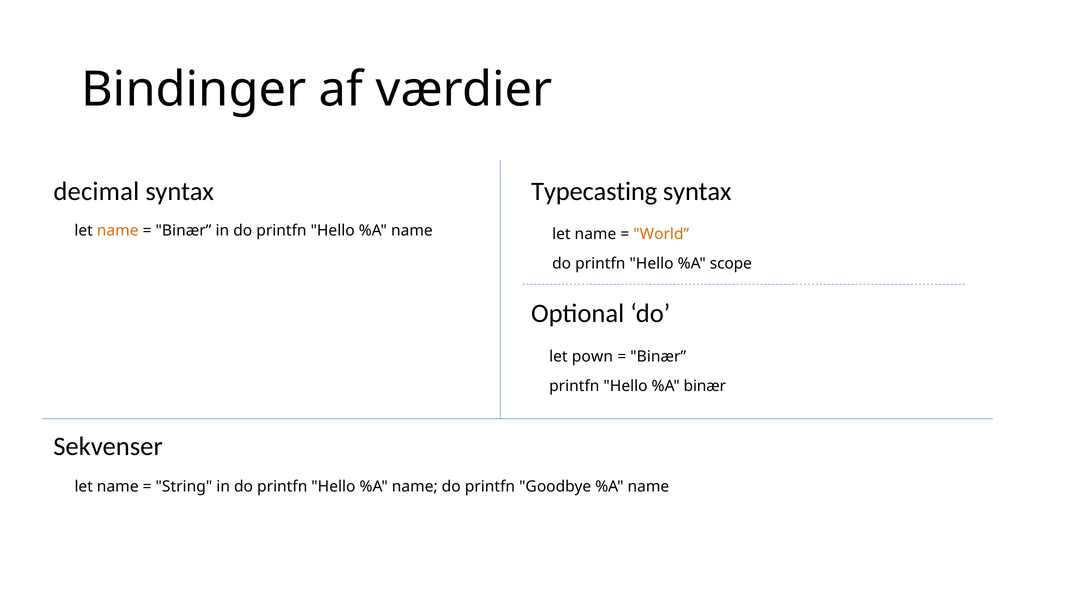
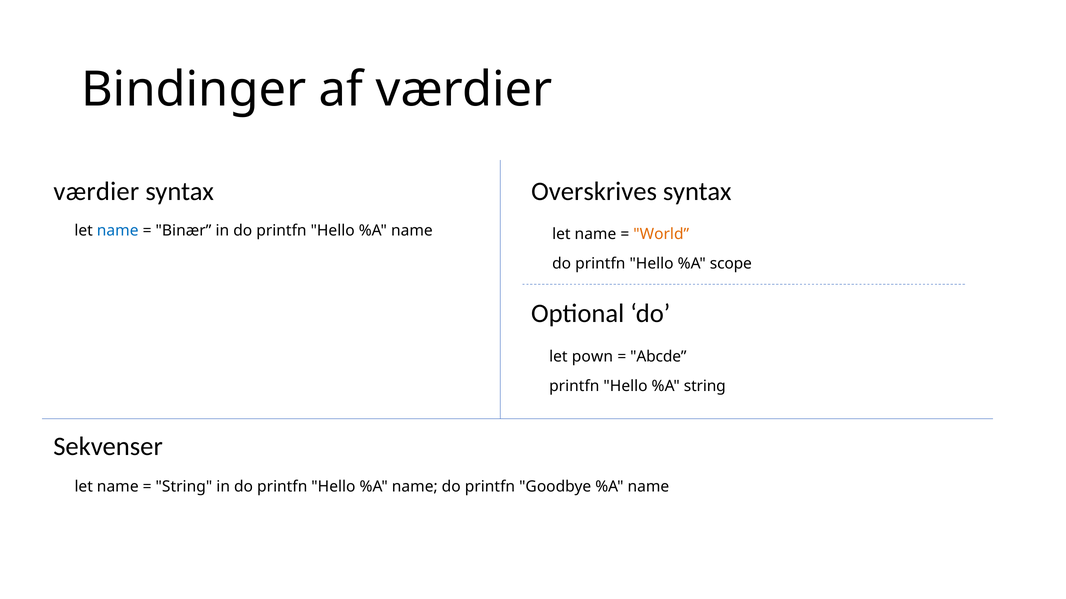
decimal at (96, 192): decimal -> værdier
Typecasting: Typecasting -> Overskrives
name at (118, 231) colour: orange -> blue
Binær at (658, 357): Binær -> Abcde
%A binær: binær -> string
